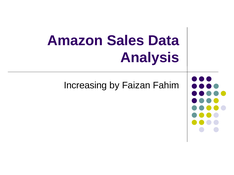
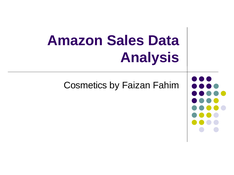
Increasing: Increasing -> Cosmetics
